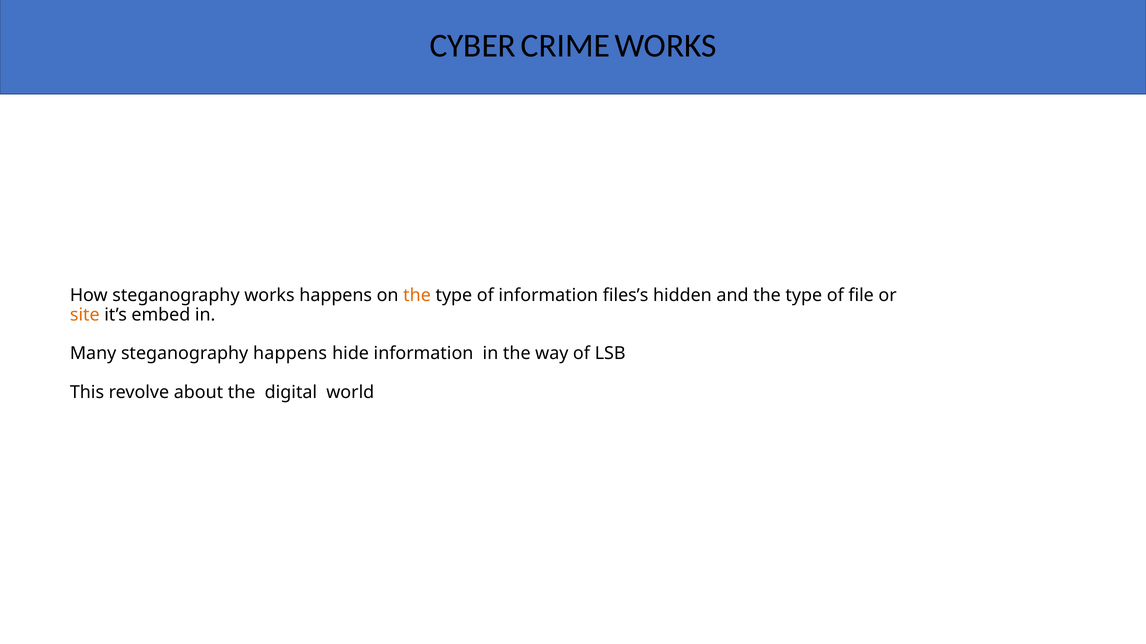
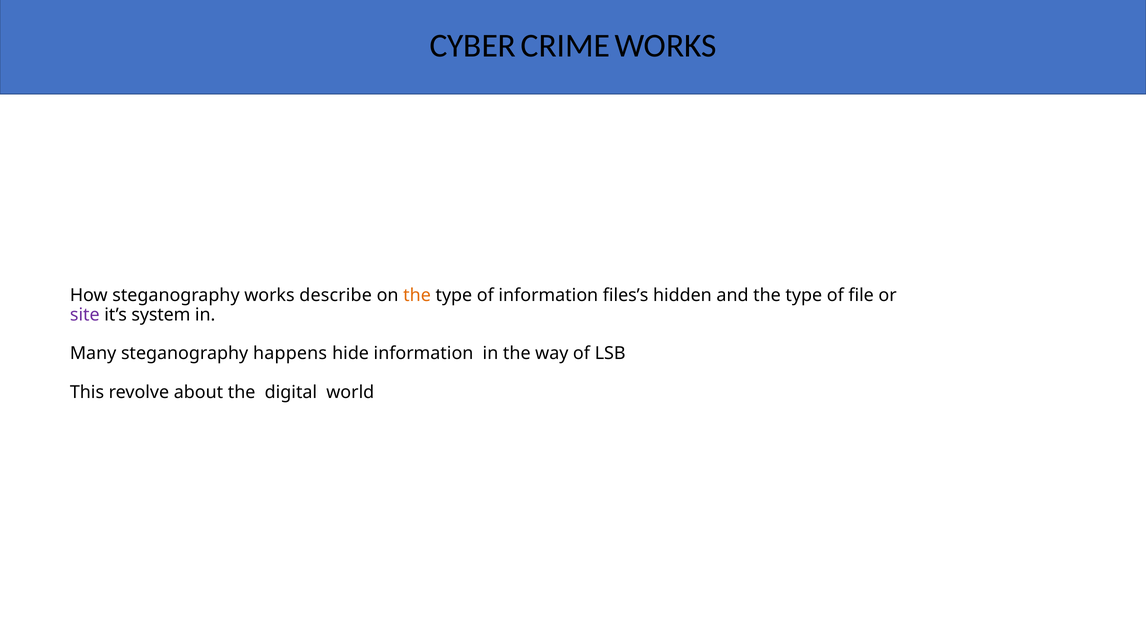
works happens: happens -> describe
site colour: orange -> purple
embed: embed -> system
